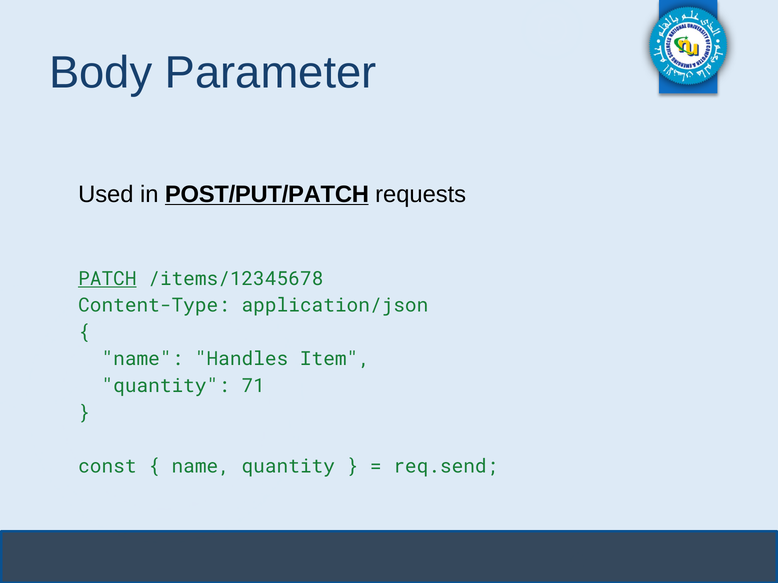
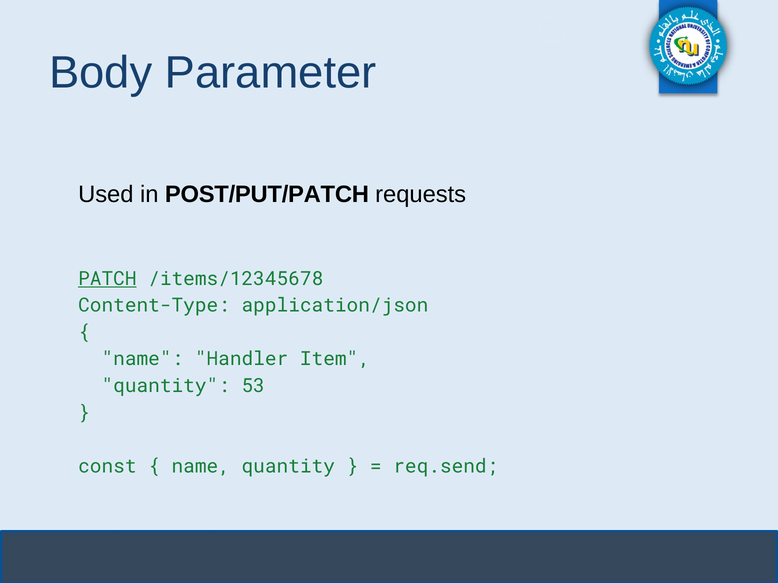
POST/PUT/PATCH underline: present -> none
Handles: Handles -> Handler
71: 71 -> 53
